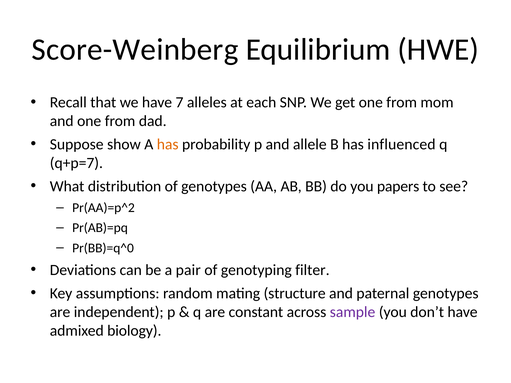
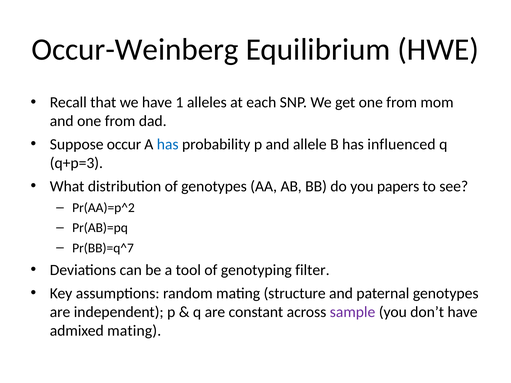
Score-Weinberg: Score-Weinberg -> Occur-Weinberg
7: 7 -> 1
show: show -> occur
has at (168, 144) colour: orange -> blue
q+p=7: q+p=7 -> q+p=3
Pr(BB)=q^0: Pr(BB)=q^0 -> Pr(BB)=q^7
pair: pair -> tool
admixed biology: biology -> mating
